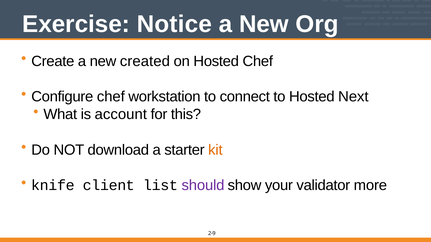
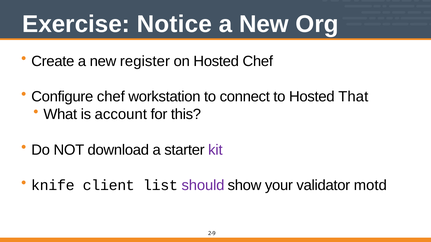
created: created -> register
Next: Next -> That
kit colour: orange -> purple
more: more -> motd
